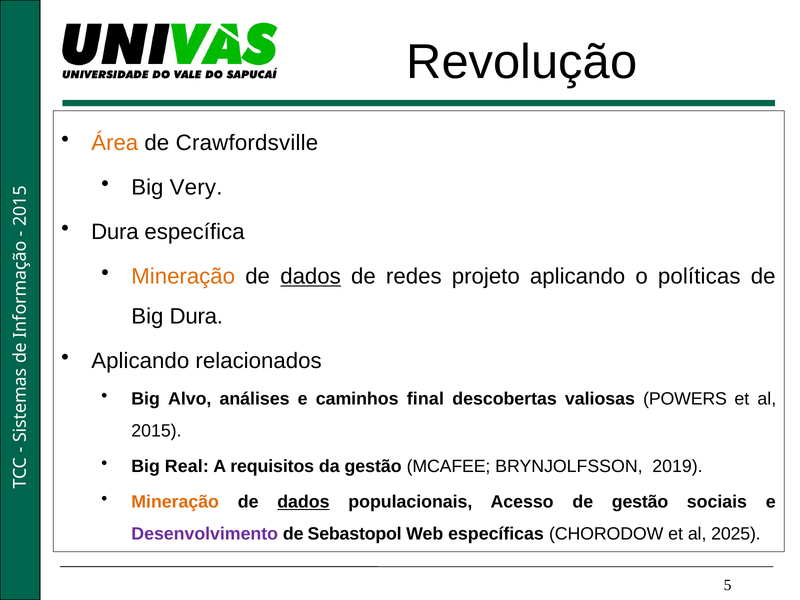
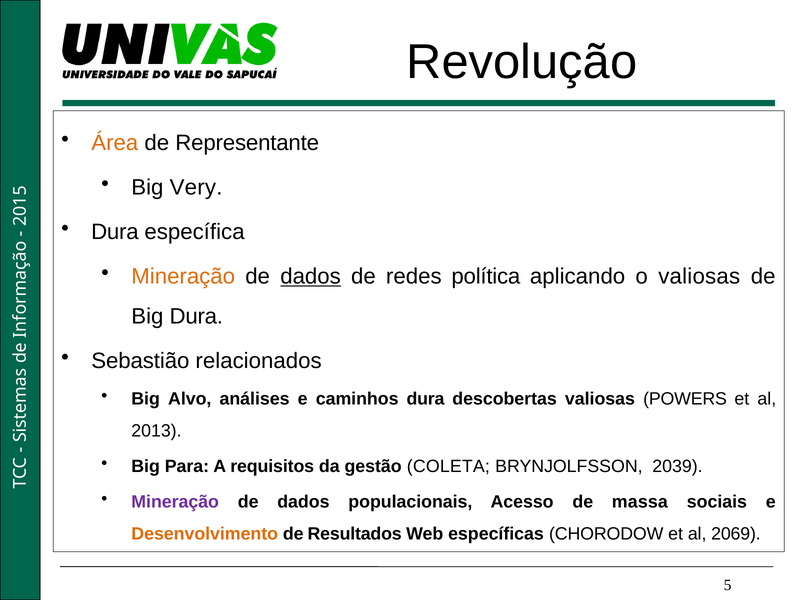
Crawfordsville: Crawfordsville -> Representante
projeto: projeto -> política
o políticas: políticas -> valiosas
Aplicando at (140, 361): Aplicando -> Sebastião
caminhos final: final -> dura
2015: 2015 -> 2013
Real: Real -> Para
MCAFEE: MCAFEE -> COLETA
2019: 2019 -> 2039
Mineração at (175, 502) colour: orange -> purple
dados at (303, 502) underline: present -> none
de gestão: gestão -> massa
Desenvolvimento colour: purple -> orange
Sebastopol: Sebastopol -> Resultados
2025: 2025 -> 2069
